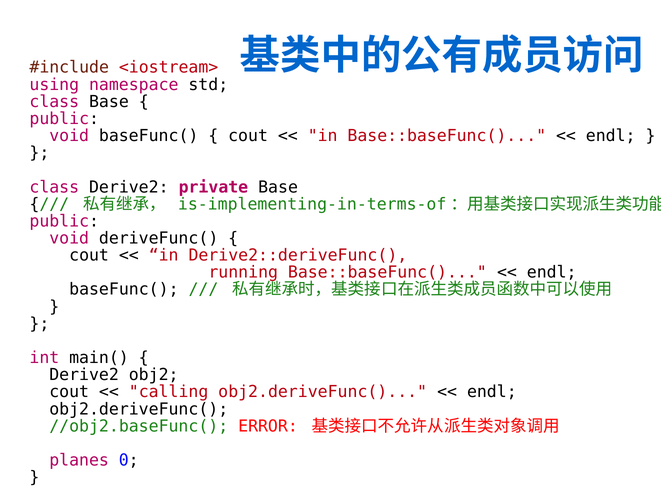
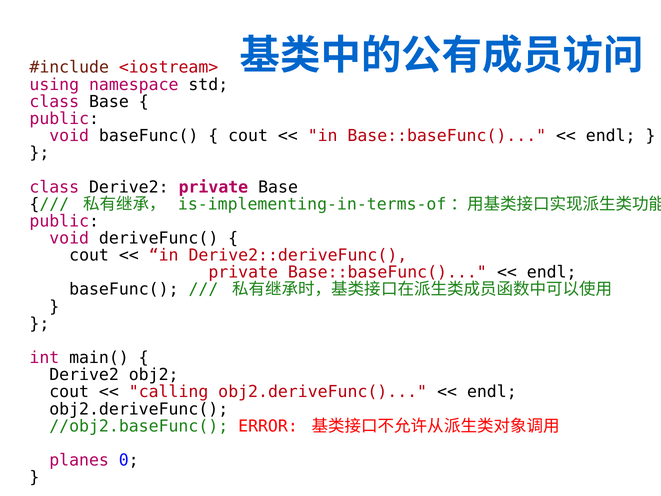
running at (243, 272): running -> private
